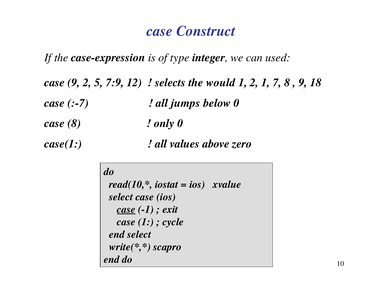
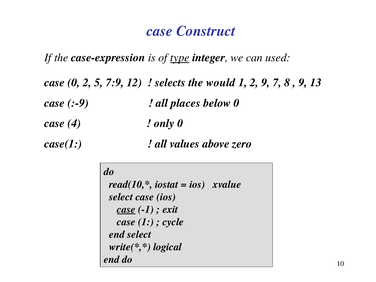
type underline: none -> present
case 9: 9 -> 0
2 1: 1 -> 9
18: 18 -> 13
:-7: :-7 -> :-9
jumps: jumps -> places
case 8: 8 -> 4
scapro: scapro -> logical
